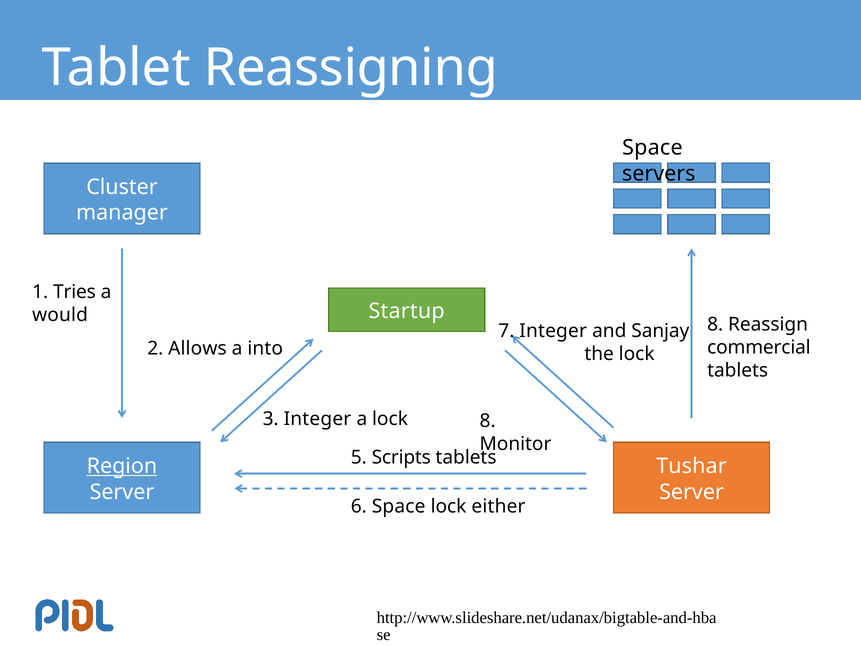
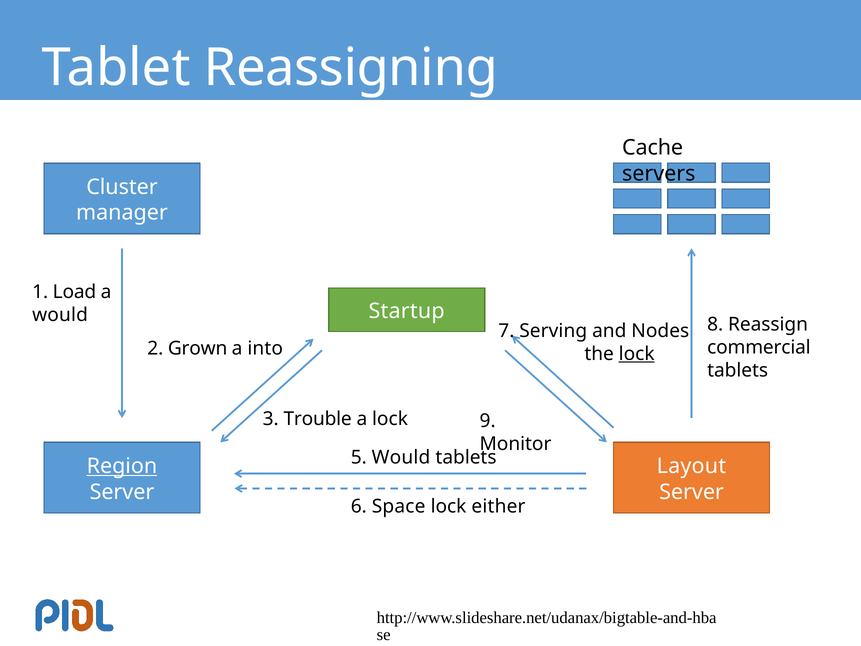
Space at (652, 148): Space -> Cache
Tries: Tries -> Load
7 Integer: Integer -> Serving
Sanjay: Sanjay -> Nodes
Allows: Allows -> Grown
lock at (637, 354) underline: none -> present
3 Integer: Integer -> Trouble
lock 8: 8 -> 9
5 Scripts: Scripts -> Would
Tushar: Tushar -> Layout
